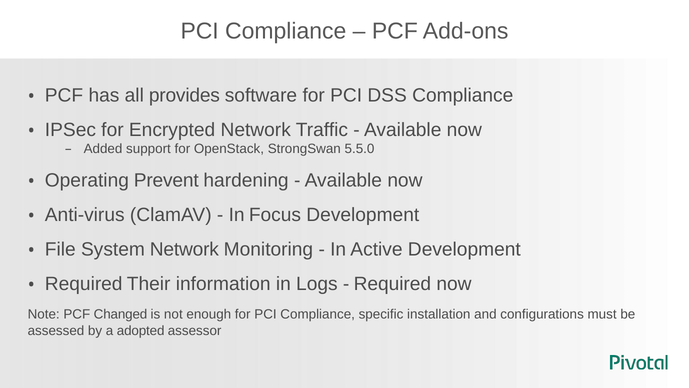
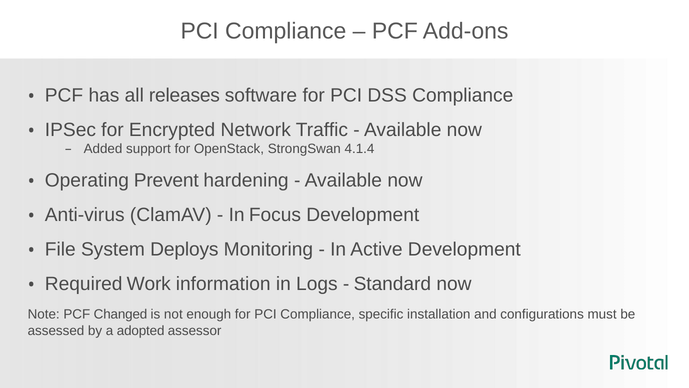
provides: provides -> releases
5.5.0: 5.5.0 -> 4.1.4
System Network: Network -> Deploys
Their: Their -> Work
Required at (392, 284): Required -> Standard
